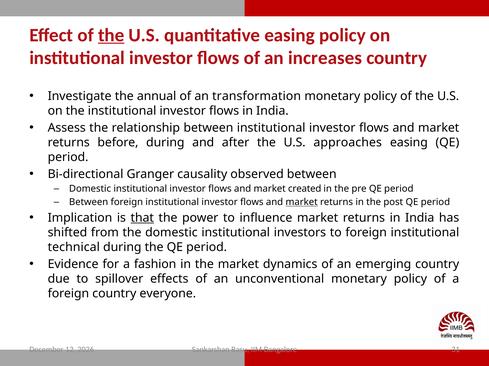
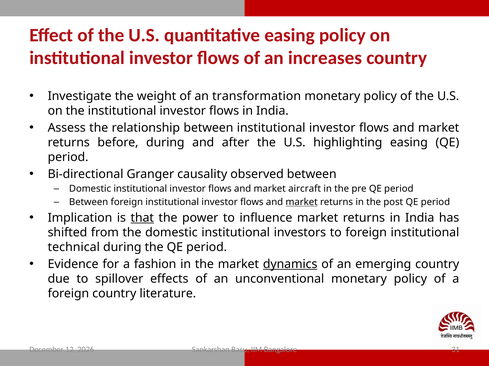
the at (111, 35) underline: present -> none
annual: annual -> weight
approaches: approaches -> highlighting
created: created -> aircraft
dynamics underline: none -> present
everyone: everyone -> literature
